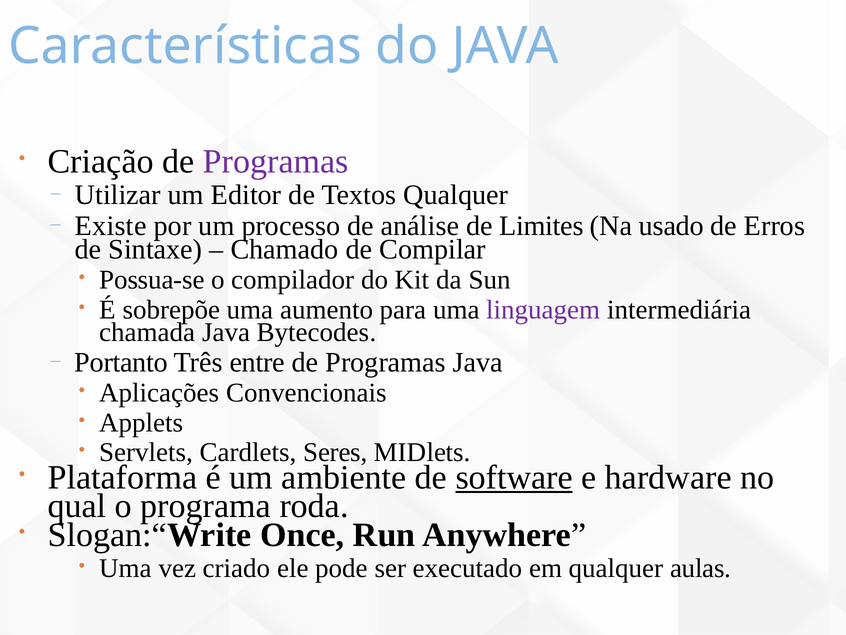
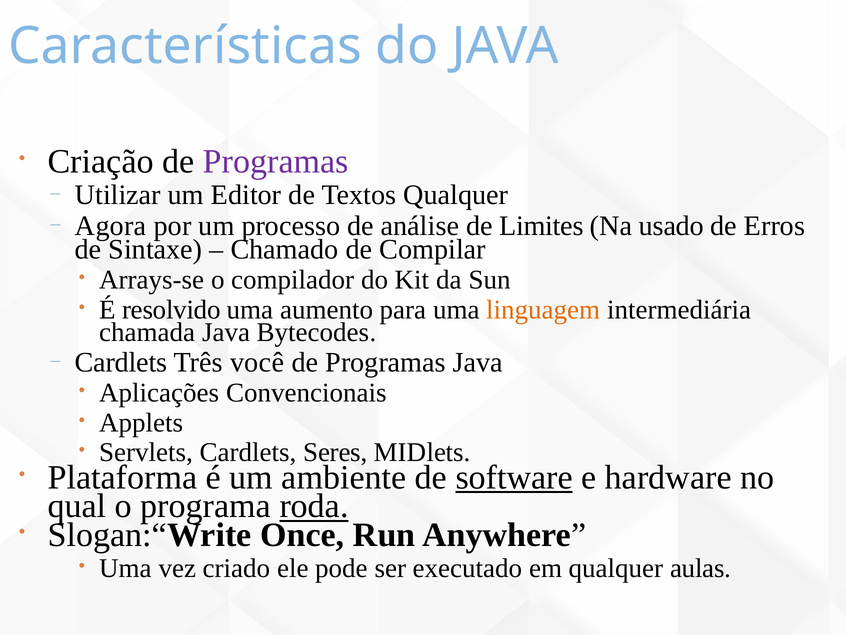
Existe: Existe -> Agora
Possua-se: Possua-se -> Arrays-se
sobrepõe: sobrepõe -> resolvido
linguagem colour: purple -> orange
Portanto at (121, 362): Portanto -> Cardlets
entre: entre -> você
roda underline: none -> present
